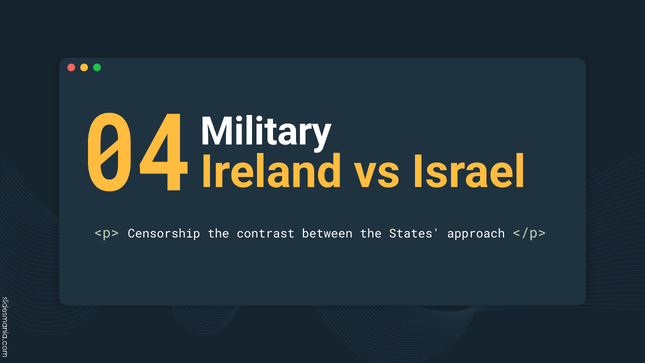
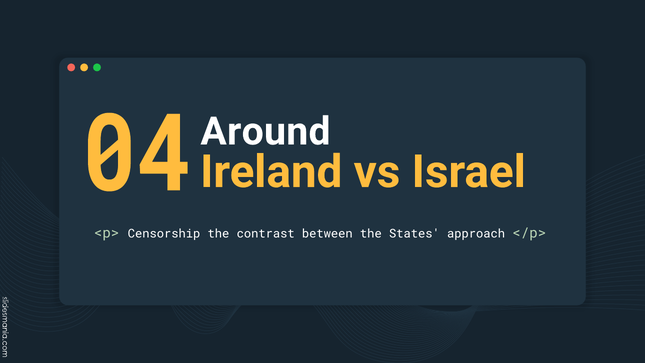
Military: Military -> Around
